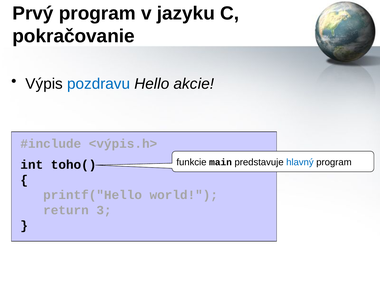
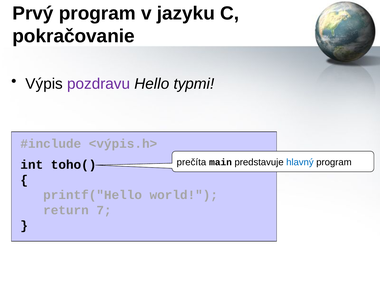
pozdravu colour: blue -> purple
akcie: akcie -> typmi
funkcie: funkcie -> prečíta
3: 3 -> 7
